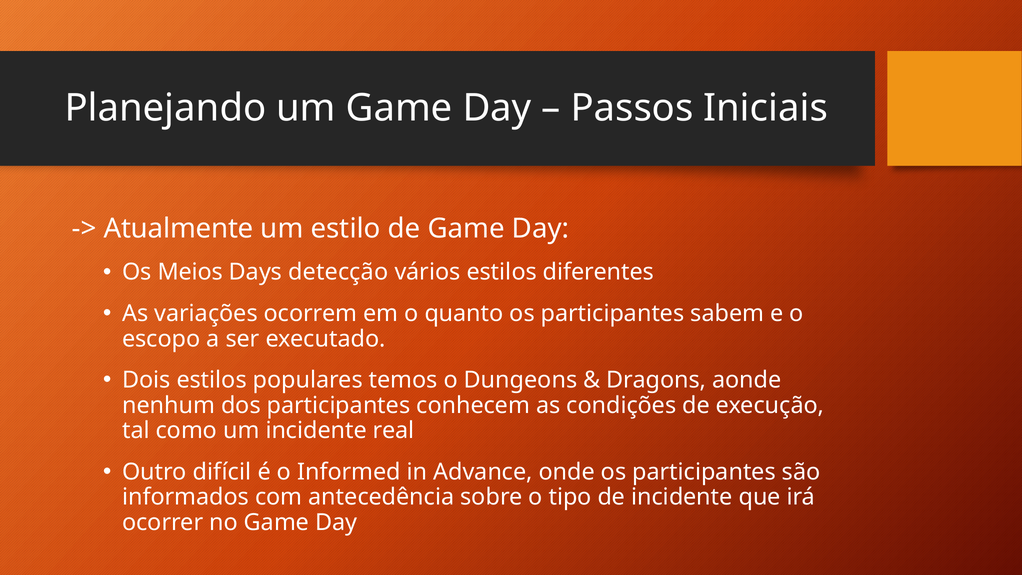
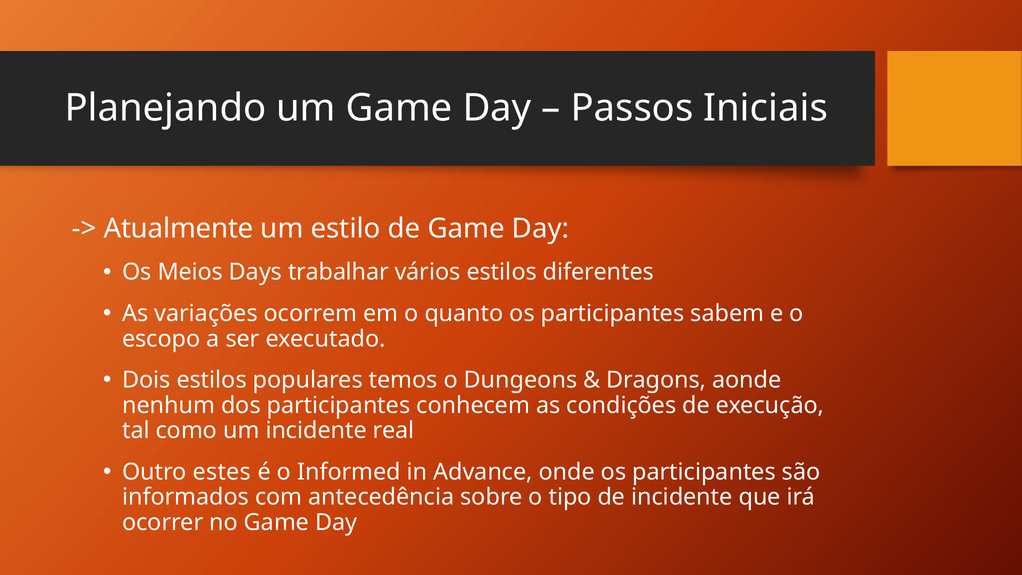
detecção: detecção -> trabalhar
difícil: difícil -> estes
